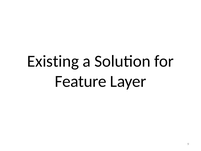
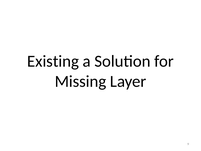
Feature: Feature -> Missing
